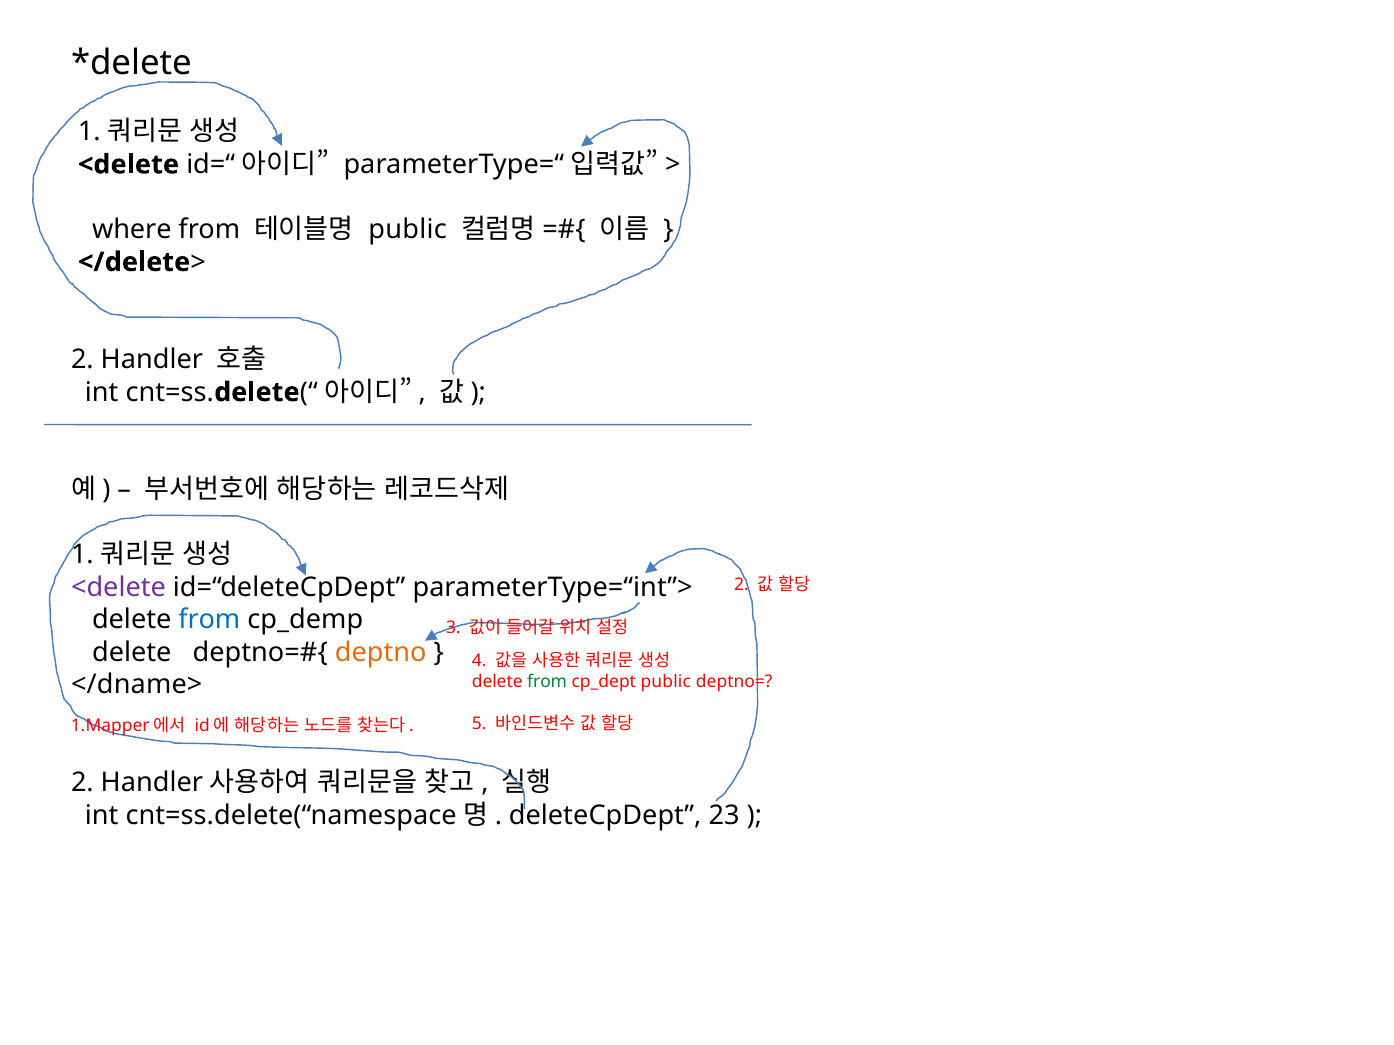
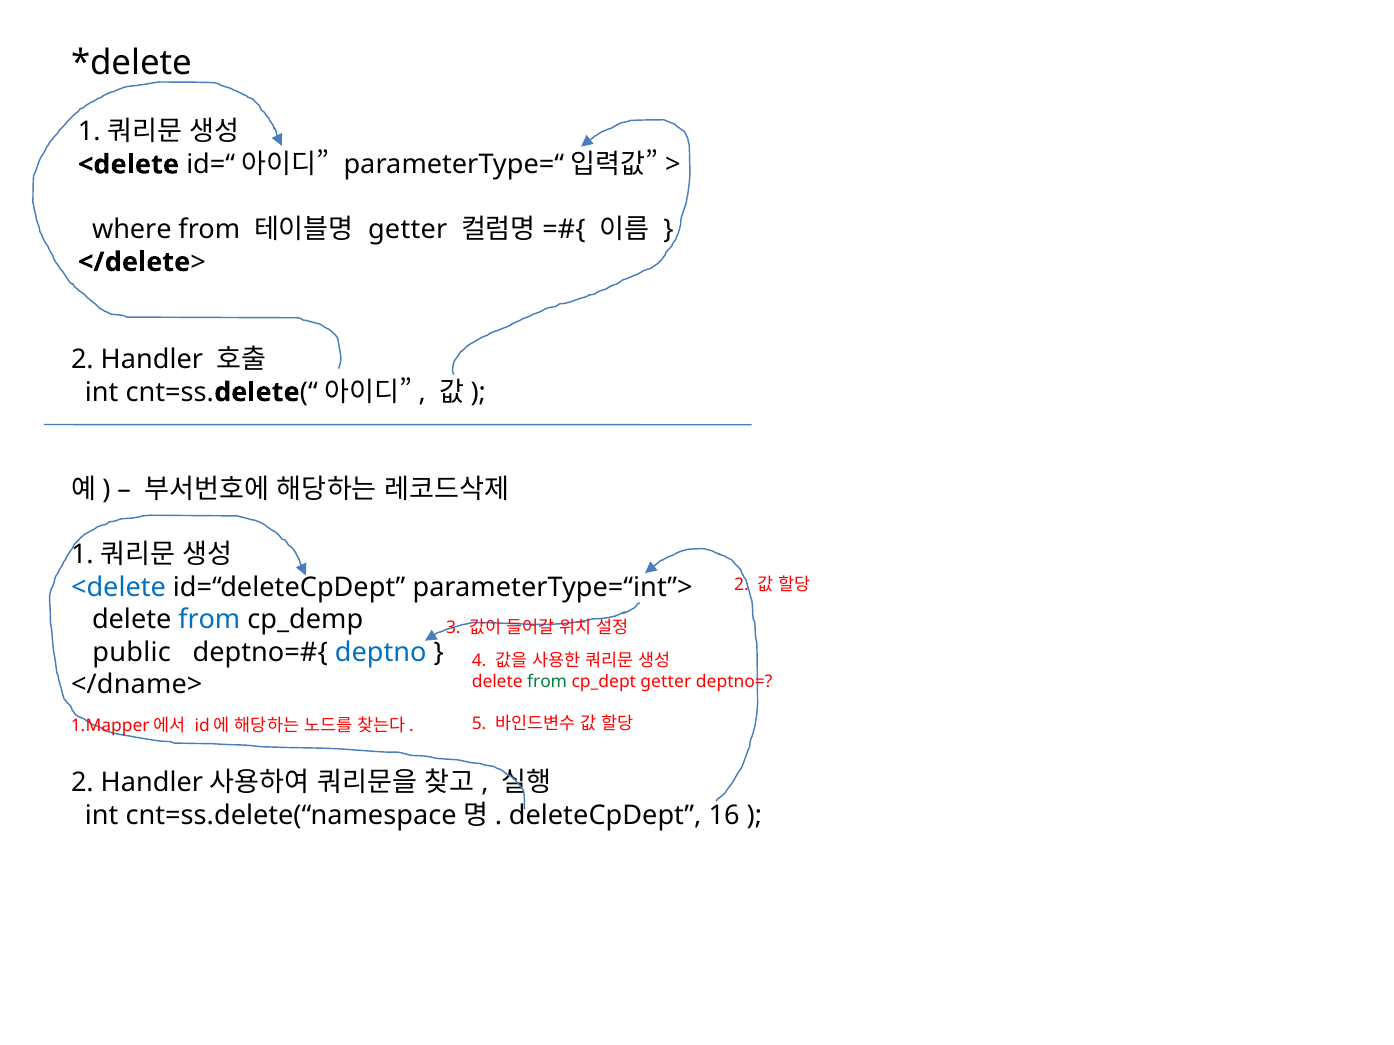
public at (408, 230): public -> getter
<delete at (118, 588) colour: purple -> blue
delete at (132, 653): delete -> public
deptno colour: orange -> blue
cp_dept public: public -> getter
23: 23 -> 16
